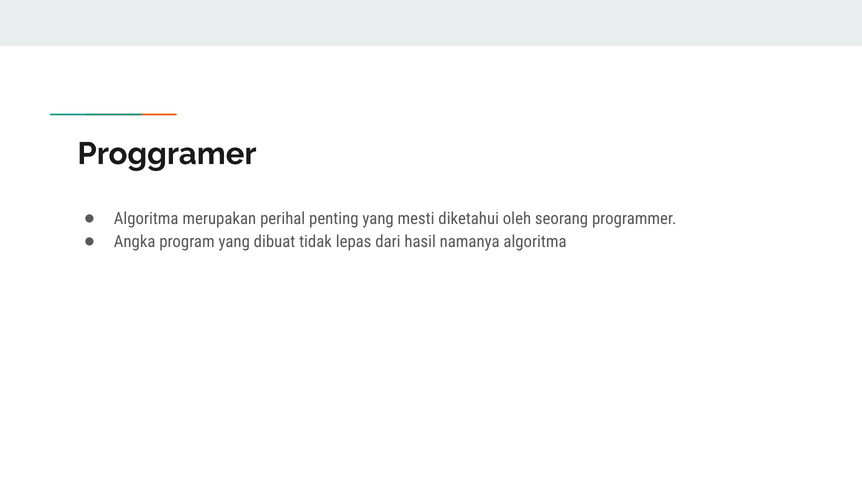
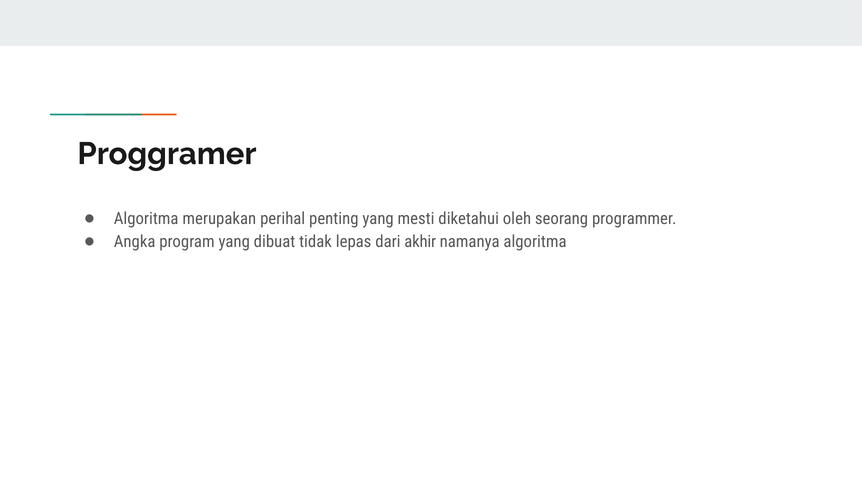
hasil: hasil -> akhir
